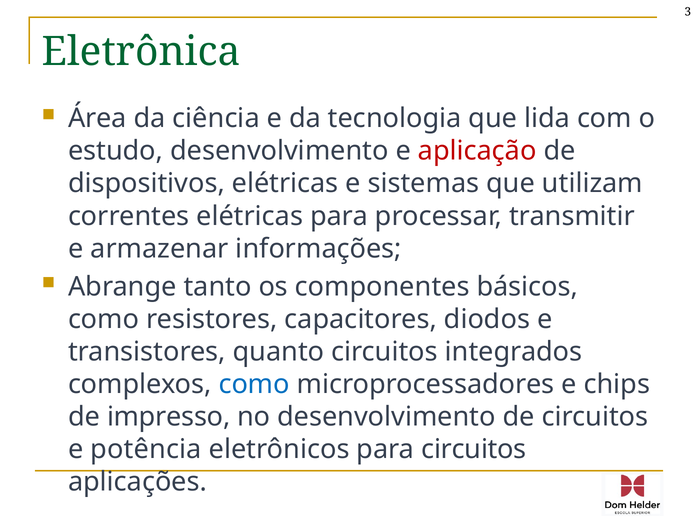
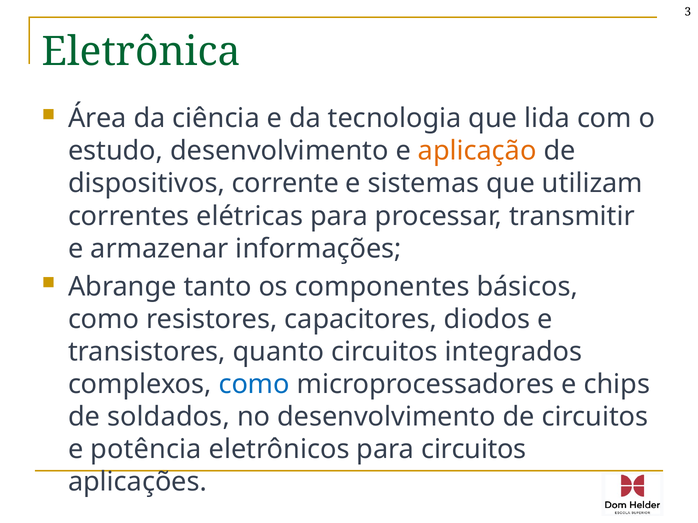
aplicação colour: red -> orange
dispositivos elétricas: elétricas -> corrente
impresso: impresso -> soldados
